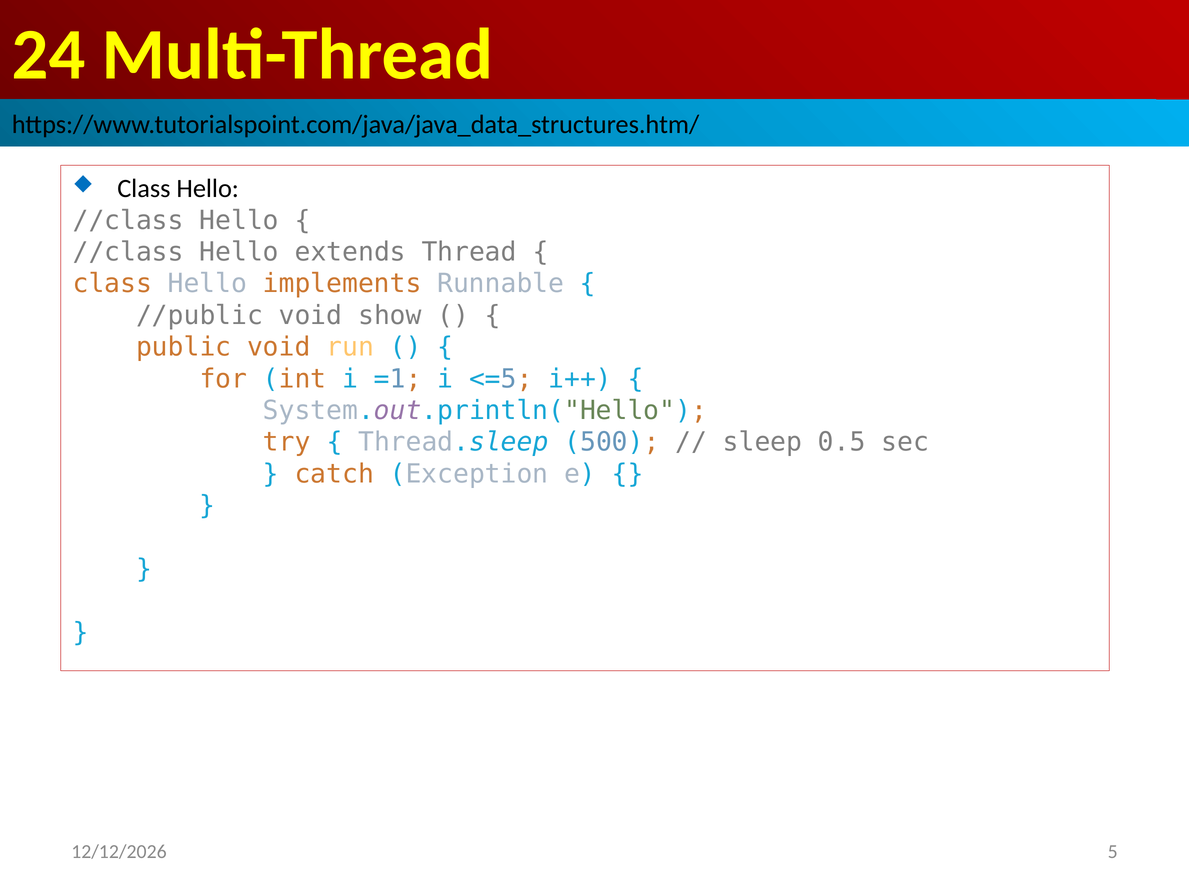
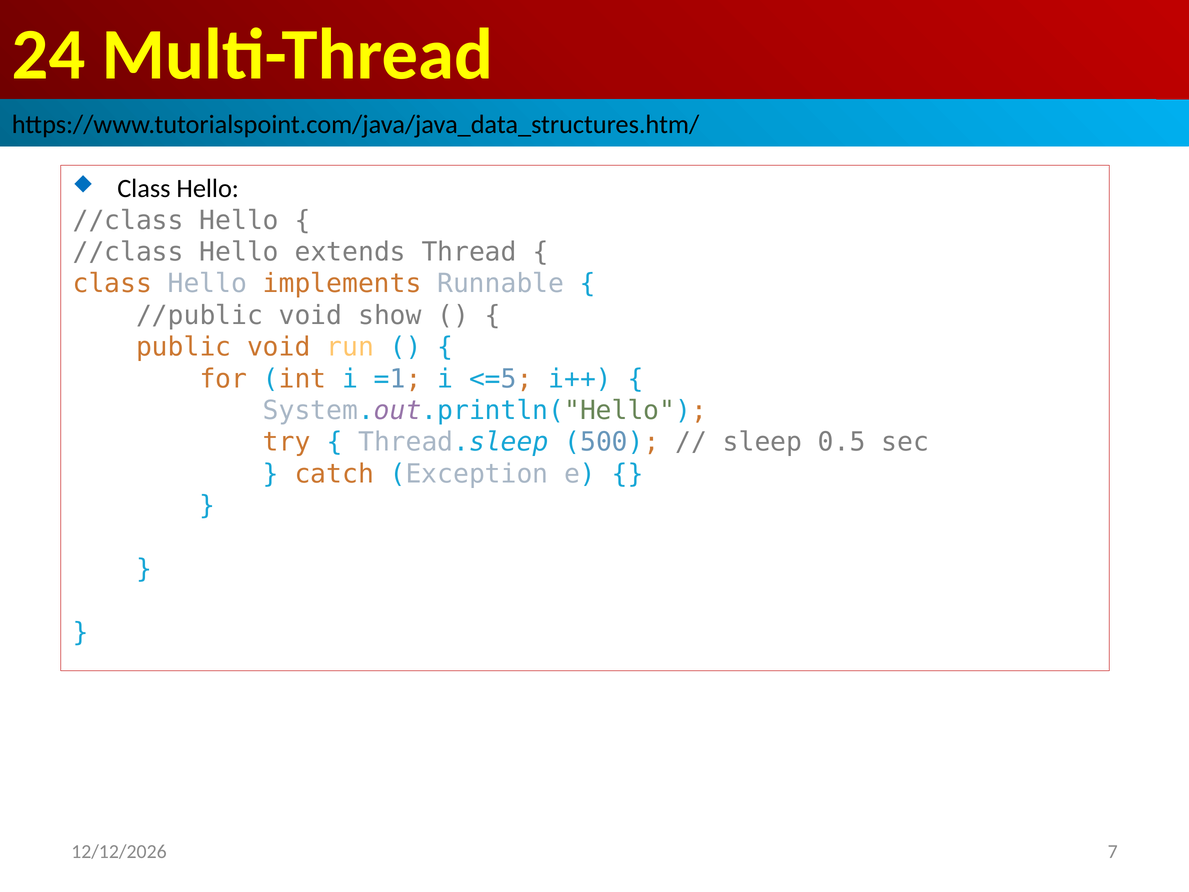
5: 5 -> 7
